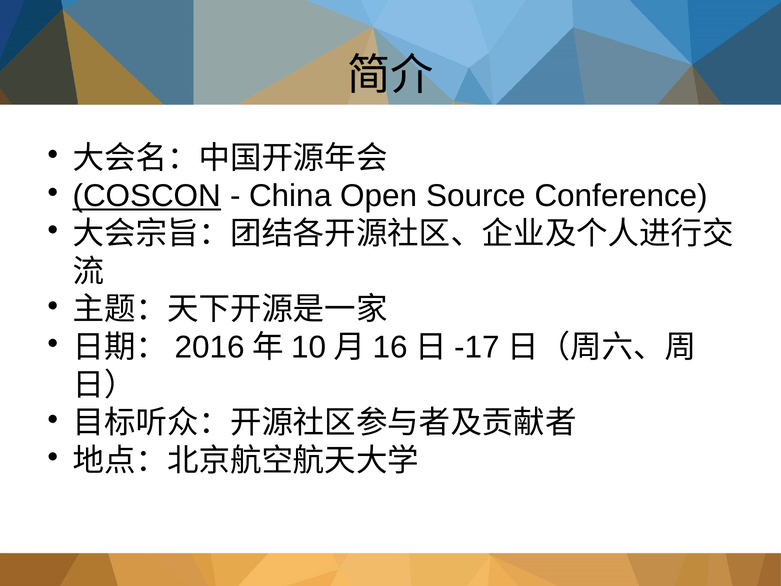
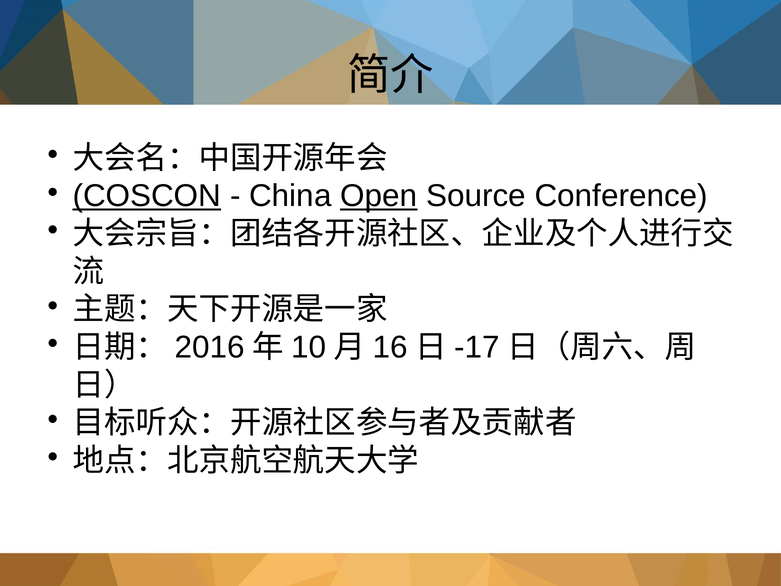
Open underline: none -> present
